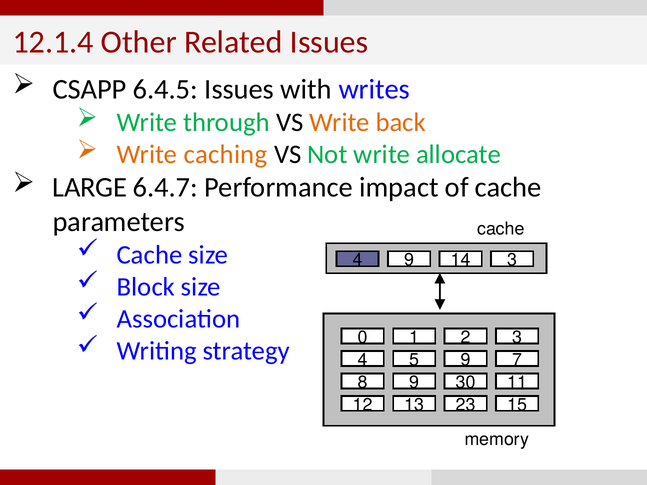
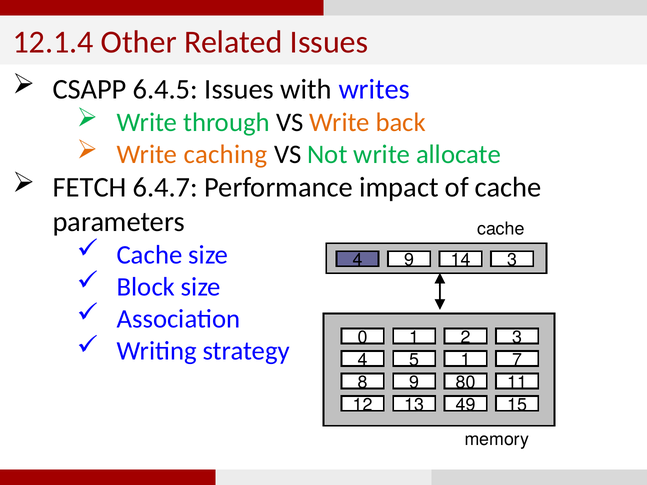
LARGE: LARGE -> FETCH
5 9: 9 -> 1
30: 30 -> 80
23: 23 -> 49
